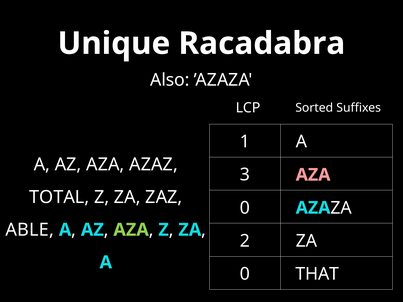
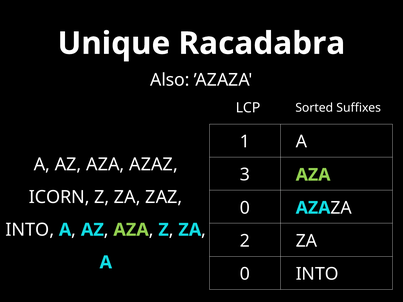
AZA at (313, 175) colour: pink -> light green
TOTAL: TOTAL -> ICORN
ABLE at (30, 230): ABLE -> INTO
0 THAT: THAT -> INTO
